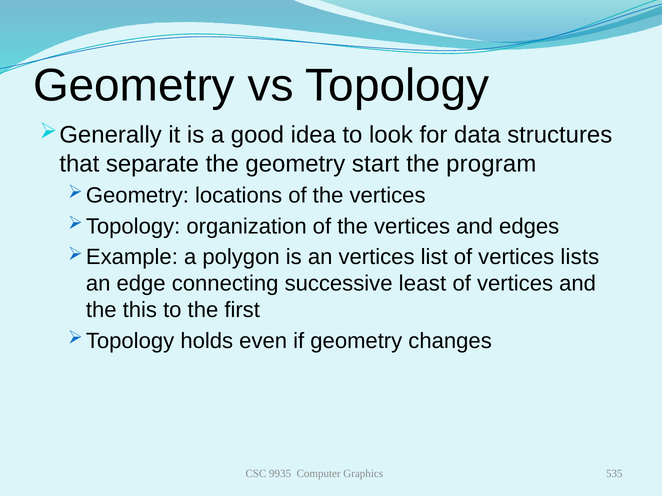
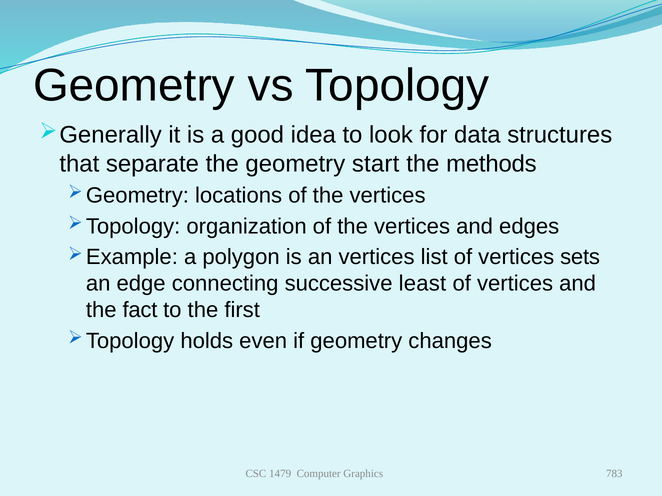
program: program -> methods
lists: lists -> sets
this: this -> fact
9935: 9935 -> 1479
535: 535 -> 783
